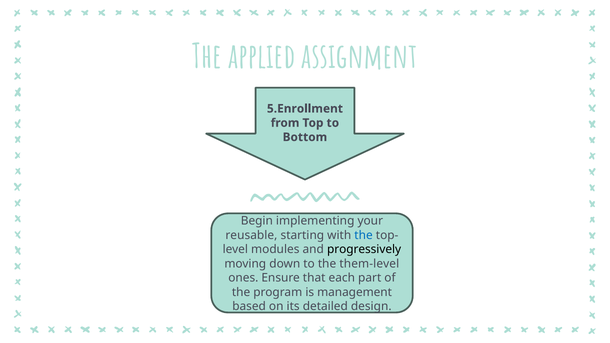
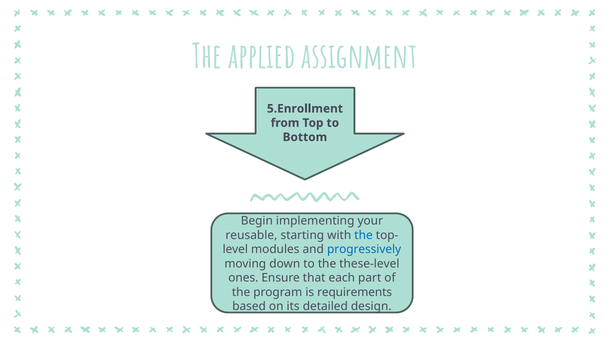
progressively colour: black -> blue
them-level: them-level -> these-level
management: management -> requirements
